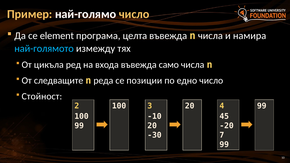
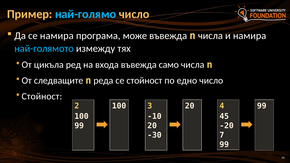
най-голямо colour: white -> light blue
се element: element -> намира
целта: целта -> може
се позиции: позиции -> стойност
